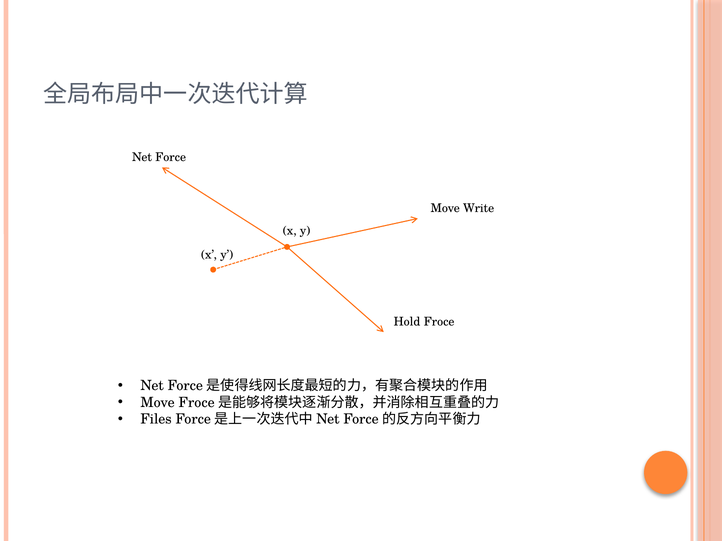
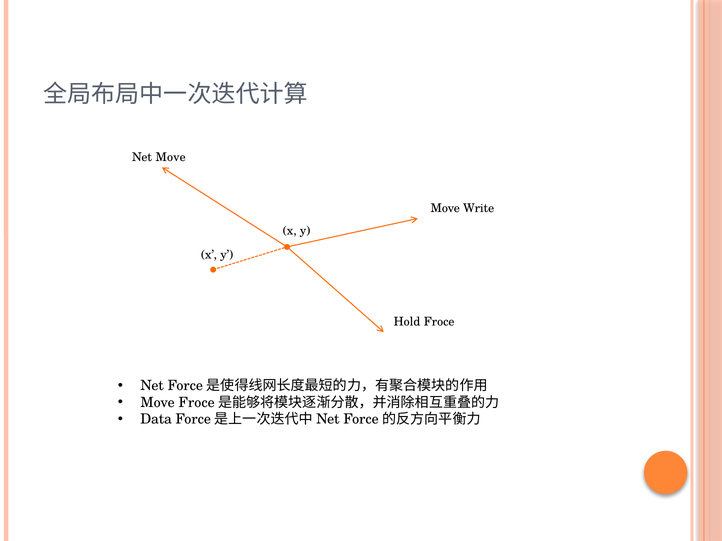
Net Force: Force -> Move
Files: Files -> Data
